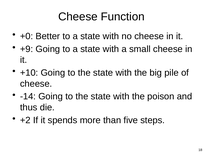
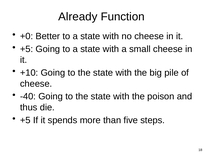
Cheese at (78, 17): Cheese -> Already
+9 at (27, 49): +9 -> +5
-14: -14 -> -40
+2 at (25, 121): +2 -> +5
